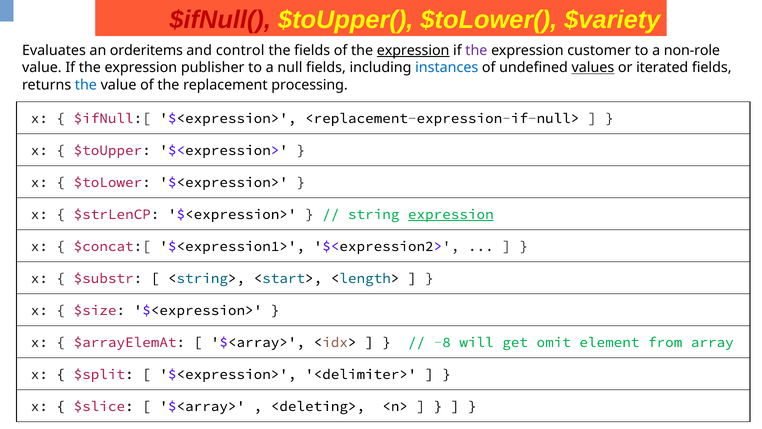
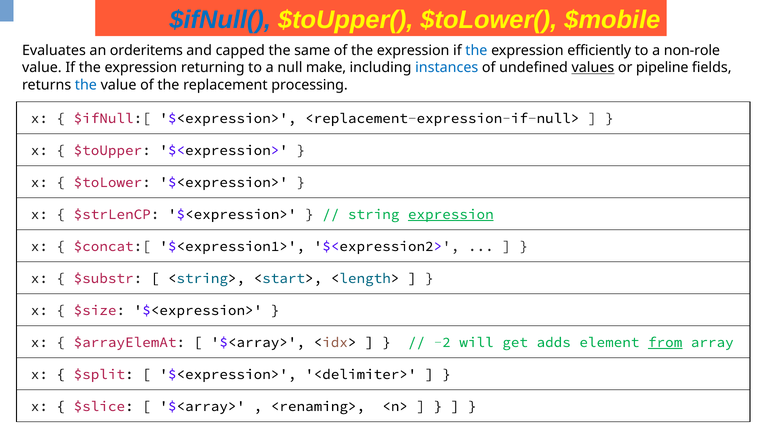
$ifNull( colour: red -> blue
$variety: $variety -> $mobile
control: control -> capped
the fields: fields -> same
expression at (413, 50) underline: present -> none
the at (476, 50) colour: purple -> blue
customer: customer -> efficiently
publisher: publisher -> returning
null fields: fields -> make
iterated: iterated -> pipeline
-8: -8 -> -2
omit: omit -> adds
from underline: none -> present
<deleting>: <deleting> -> <renaming>
